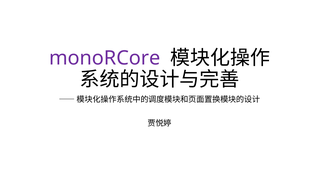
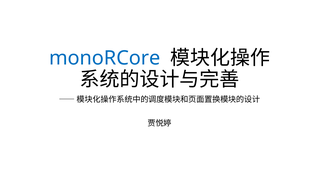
monoRCore colour: purple -> blue
